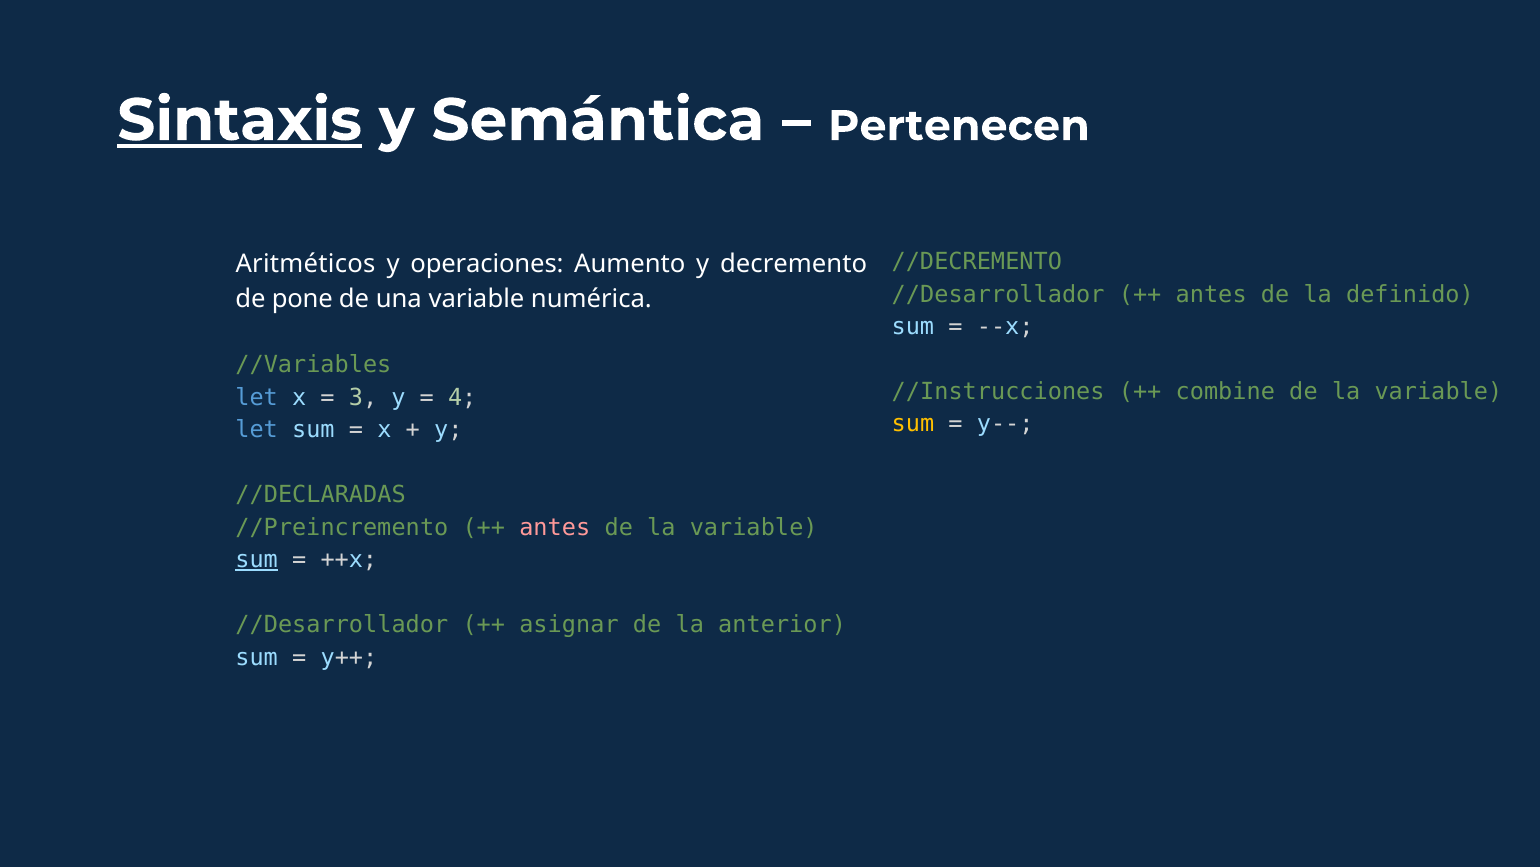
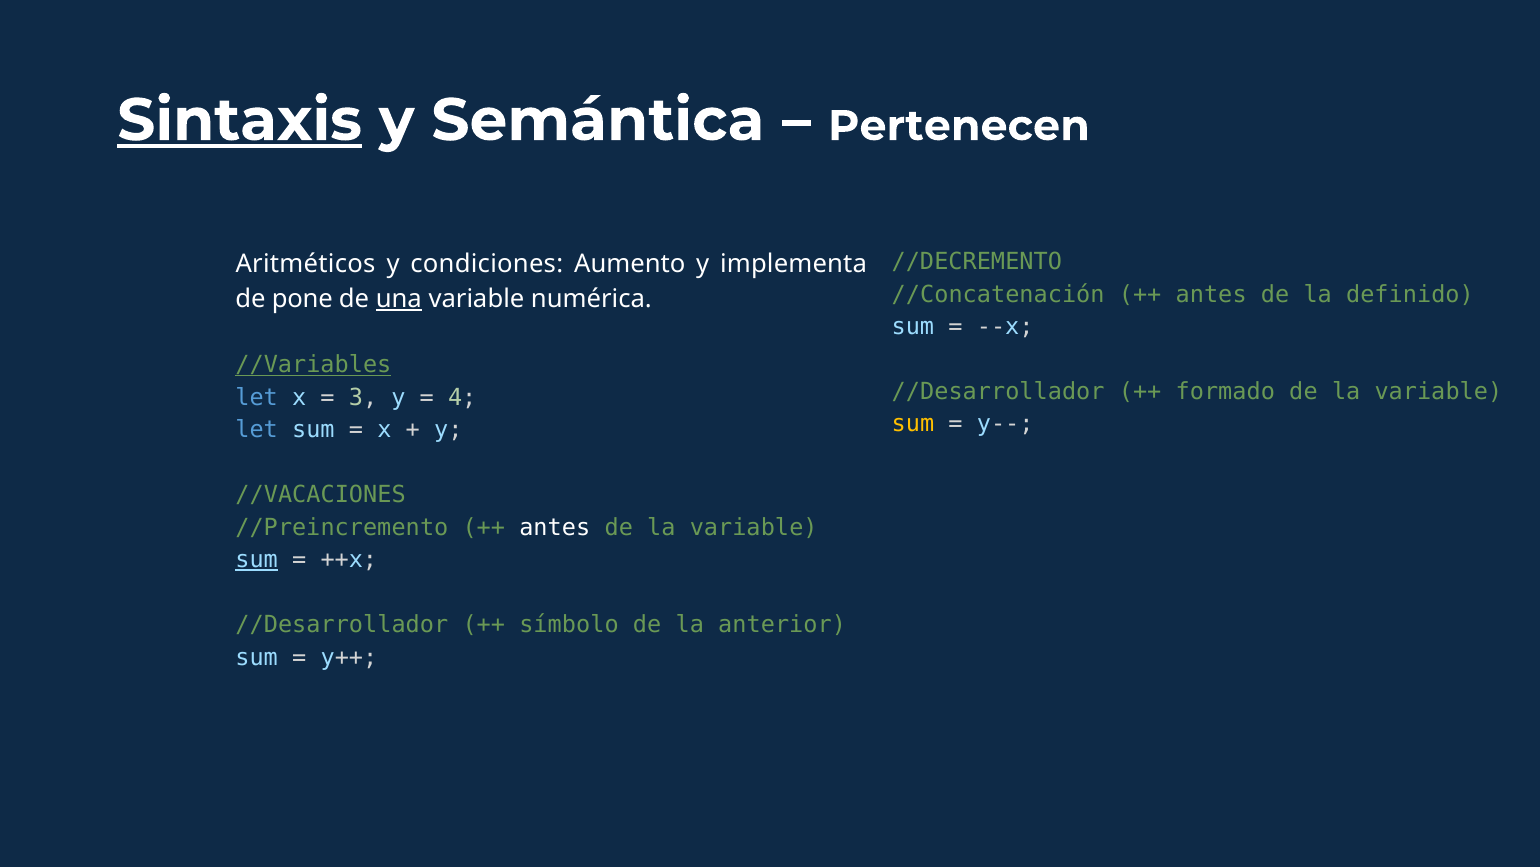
operaciones: operaciones -> condiciones
decremento: decremento -> implementa
//Desarrollador at (998, 294): //Desarrollador -> //Concatenación
una underline: none -> present
//Variables underline: none -> present
//Instrucciones at (998, 391): //Instrucciones -> //Desarrollador
combine: combine -> formado
//DECLARADAS: //DECLARADAS -> //VACACIONES
antes at (555, 527) colour: pink -> white
asignar: asignar -> símbolo
